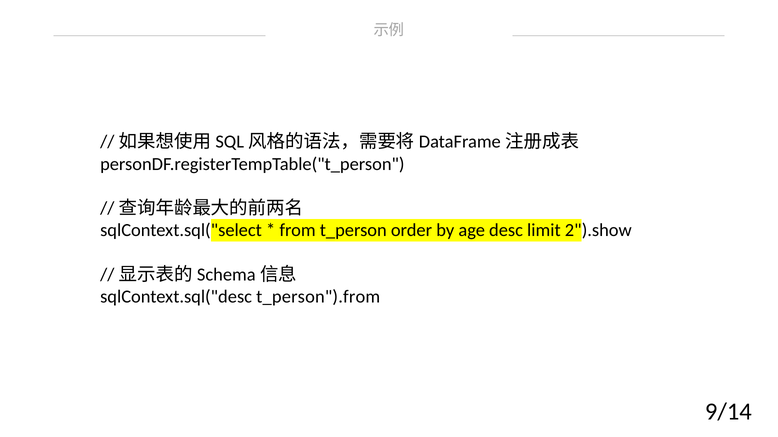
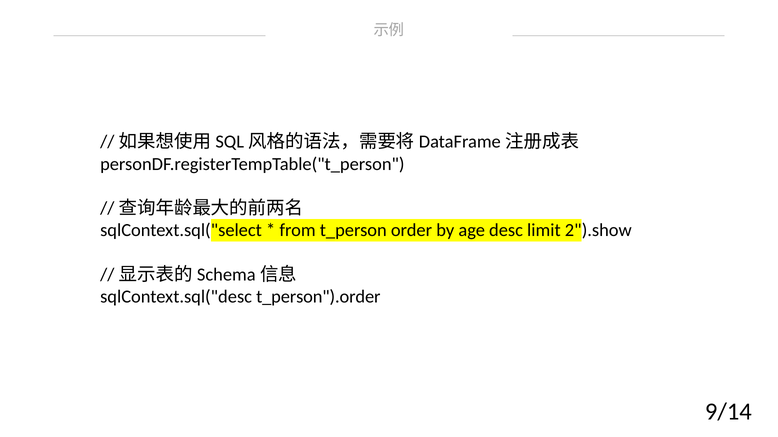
t_person").from: t_person").from -> t_person").order
